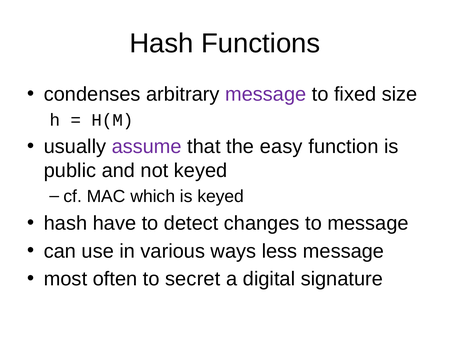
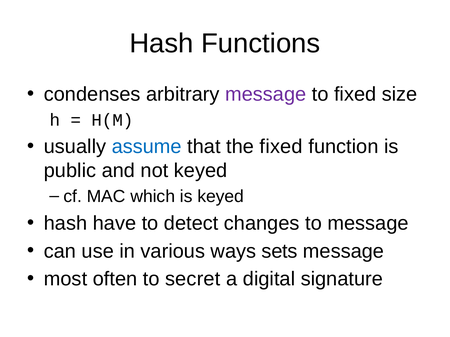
assume colour: purple -> blue
the easy: easy -> fixed
less: less -> sets
